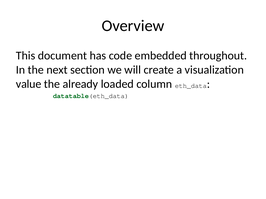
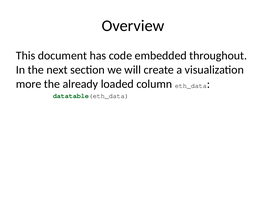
value: value -> more
